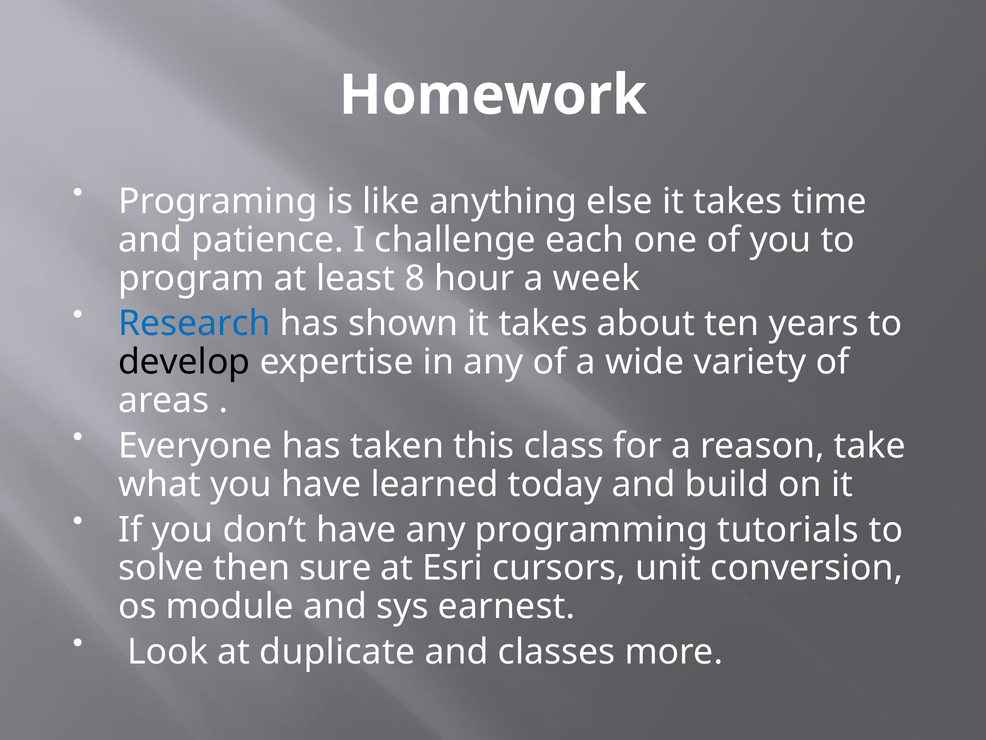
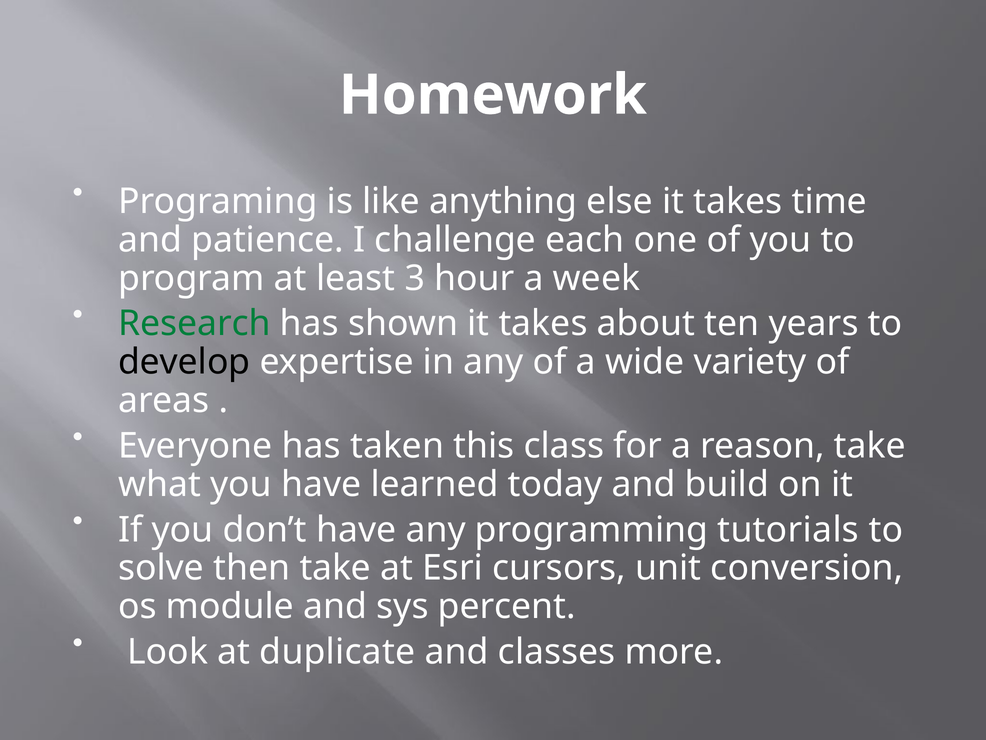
8: 8 -> 3
Research colour: blue -> green
then sure: sure -> take
earnest: earnest -> percent
